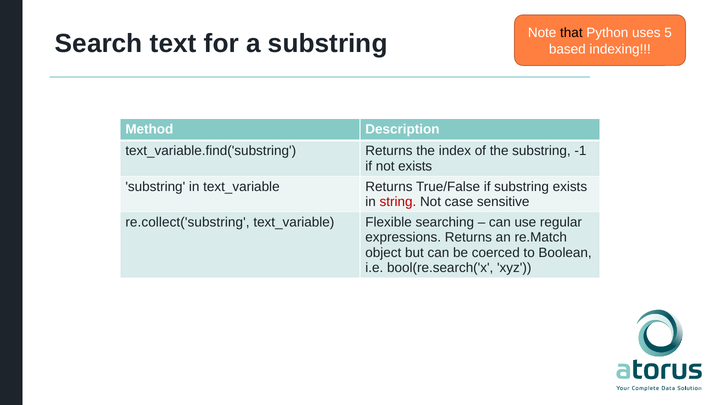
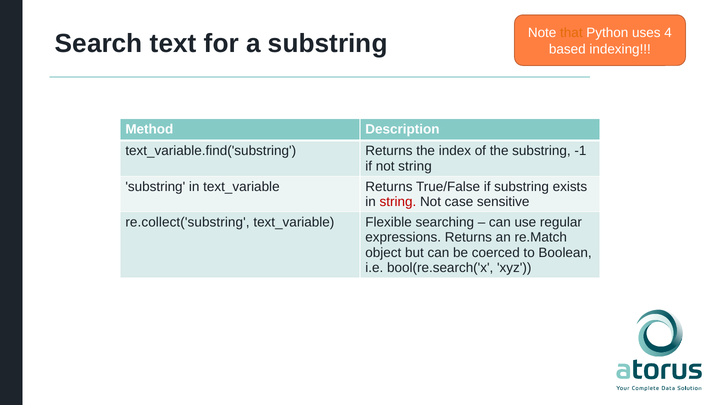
that colour: black -> orange
5: 5 -> 4
not exists: exists -> string
